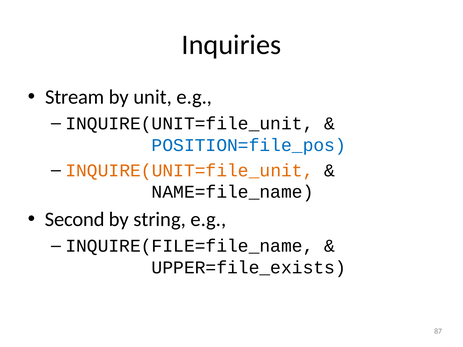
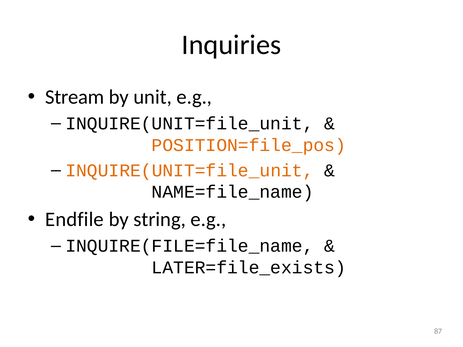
POSITION=file_pos colour: blue -> orange
Second: Second -> Endfile
UPPER=file_exists: UPPER=file_exists -> LATER=file_exists
